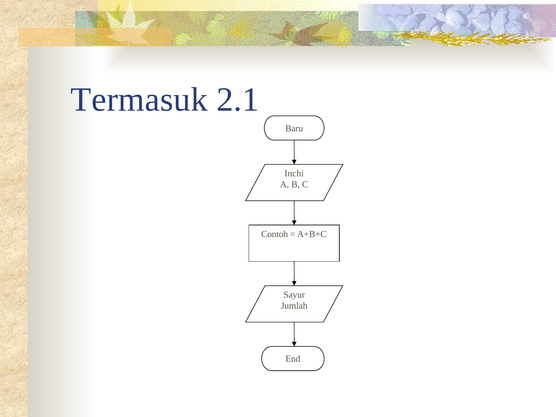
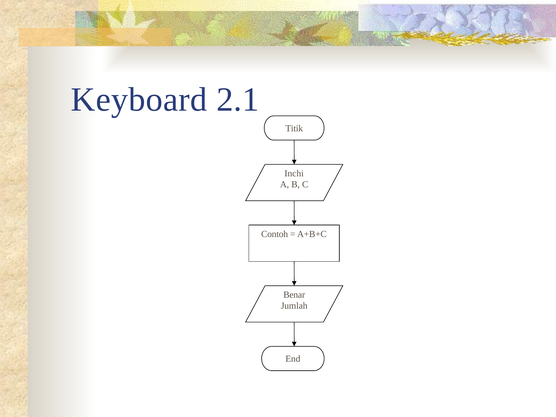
Termasuk: Termasuk -> Keyboard
Baru: Baru -> Titik
Sayur: Sayur -> Benar
